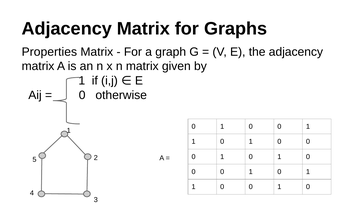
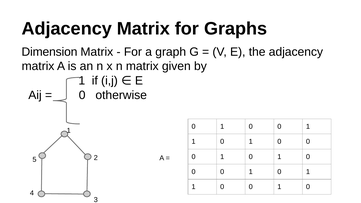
Properties: Properties -> Dimension
